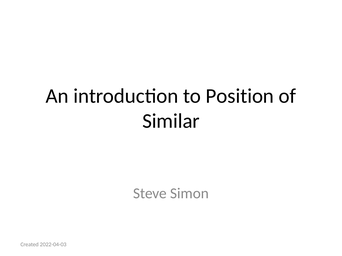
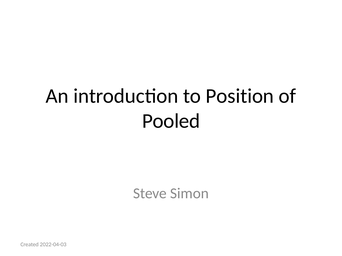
Similar: Similar -> Pooled
